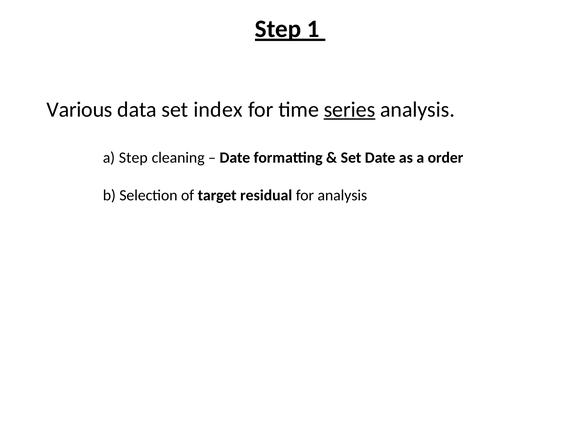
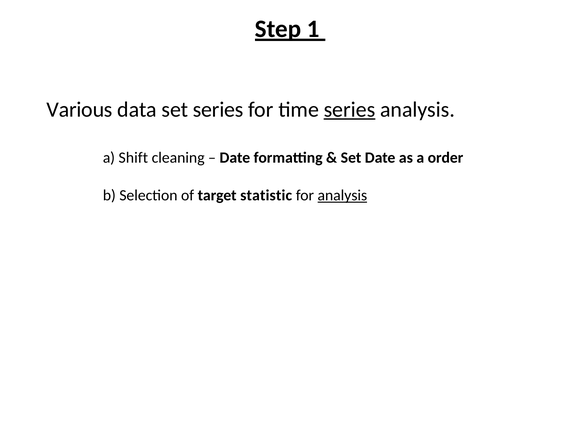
set index: index -> series
a Step: Step -> Shift
residual: residual -> statistic
analysis at (342, 195) underline: none -> present
